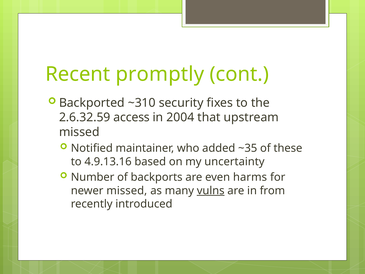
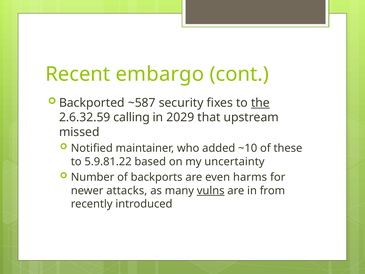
promptly: promptly -> embargo
~310: ~310 -> ~587
the underline: none -> present
access: access -> calling
2004: 2004 -> 2029
~35: ~35 -> ~10
4.9.13.16: 4.9.13.16 -> 5.9.81.22
newer missed: missed -> attacks
